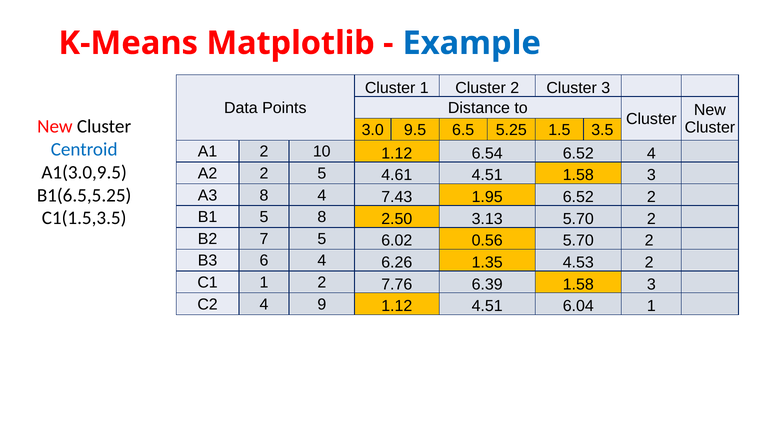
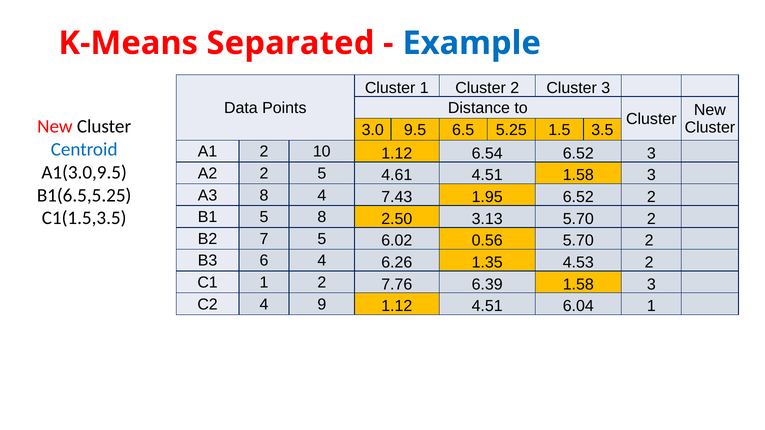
Matplotlib: Matplotlib -> Separated
6.52 4: 4 -> 3
